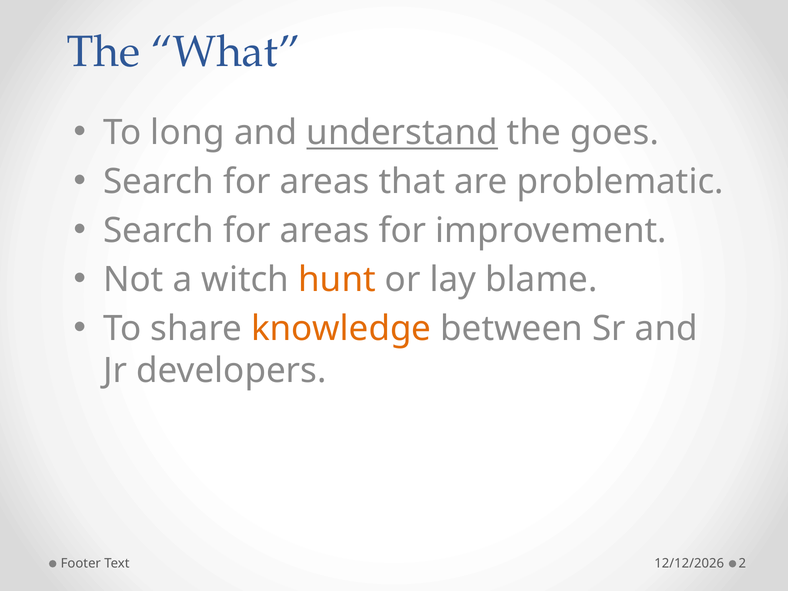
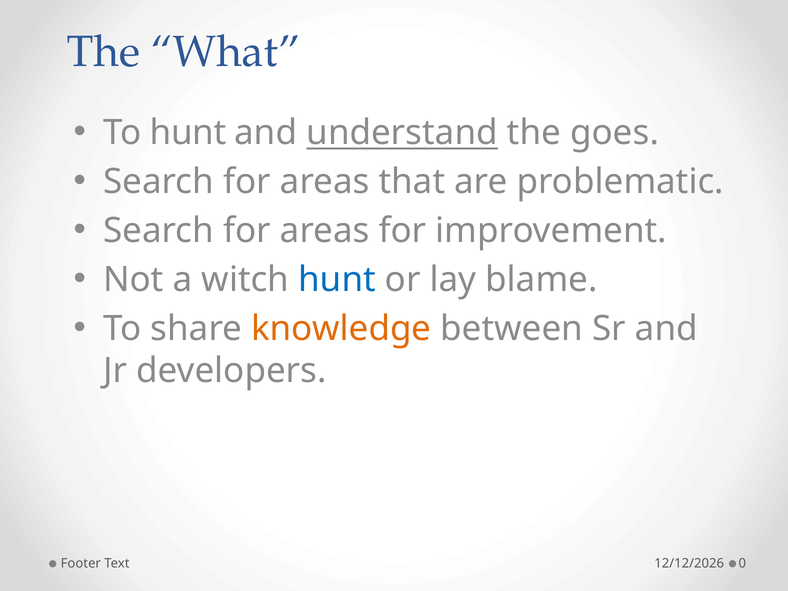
To long: long -> hunt
hunt at (337, 280) colour: orange -> blue
2: 2 -> 0
